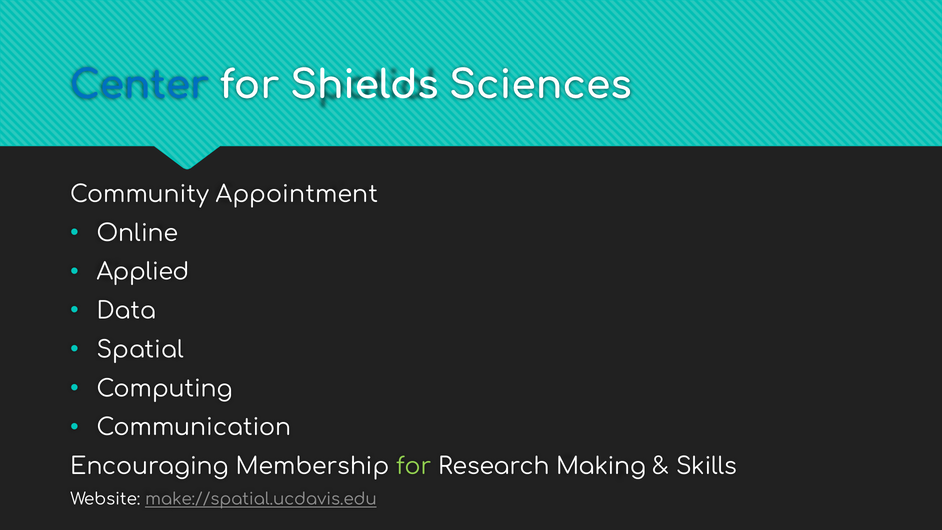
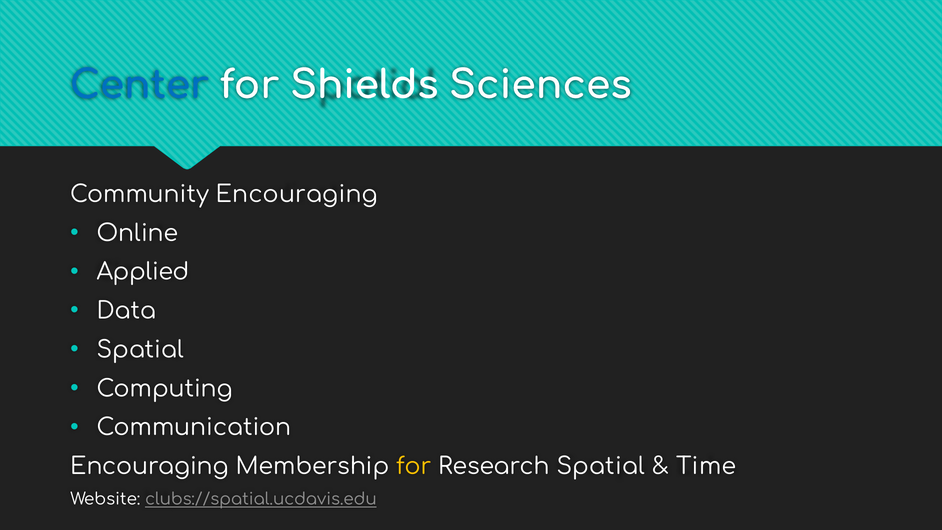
Community Appointment: Appointment -> Encouraging
for at (414, 466) colour: light green -> yellow
Research Making: Making -> Spatial
Skills: Skills -> Time
make://spatial.ucdavis.edu: make://spatial.ucdavis.edu -> clubs://spatial.ucdavis.edu
